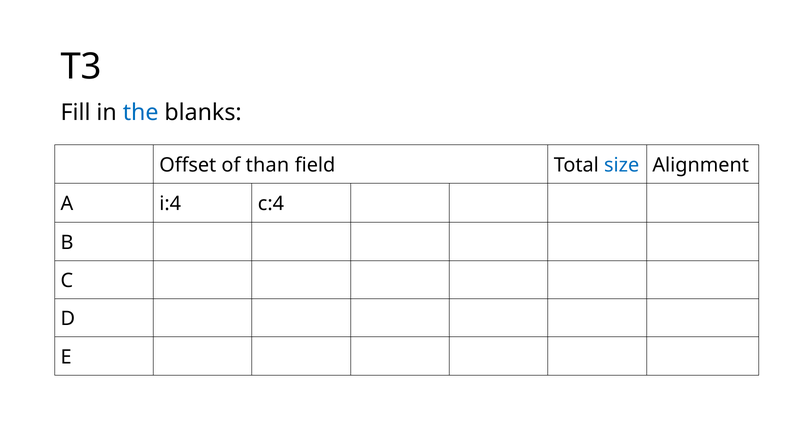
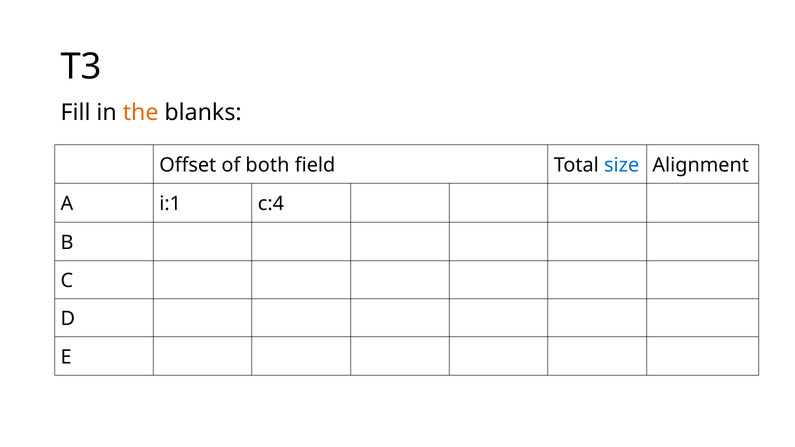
the colour: blue -> orange
than: than -> both
i:4: i:4 -> i:1
